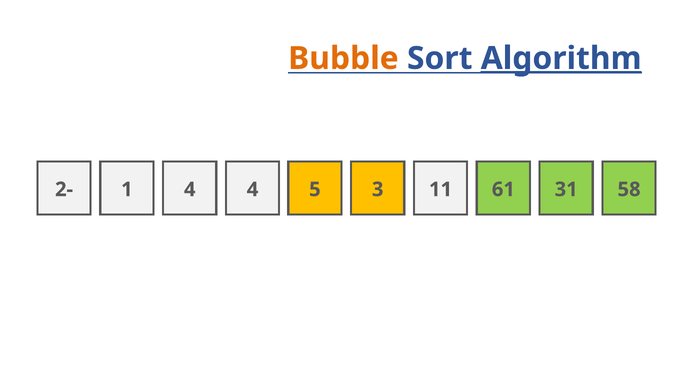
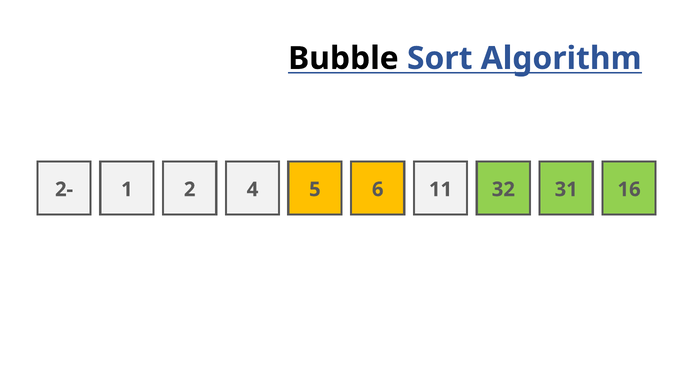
Bubble colour: orange -> black
Algorithm underline: present -> none
1 4: 4 -> 2
3: 3 -> 6
61: 61 -> 32
58: 58 -> 16
